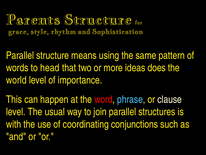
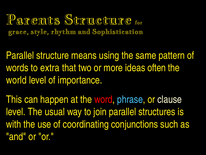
head: head -> extra
does: does -> often
